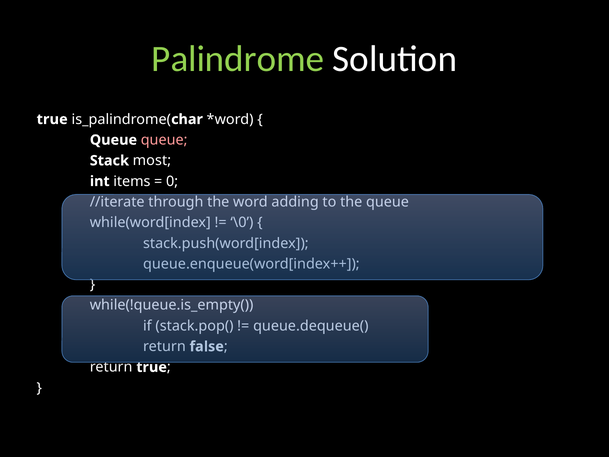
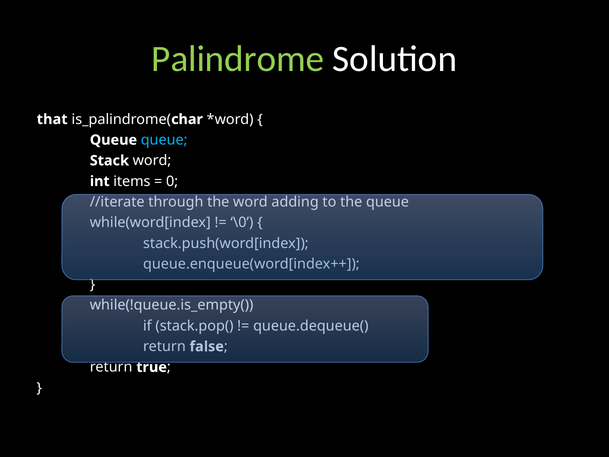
true at (52, 119): true -> that
queue at (164, 140) colour: pink -> light blue
Stack most: most -> word
